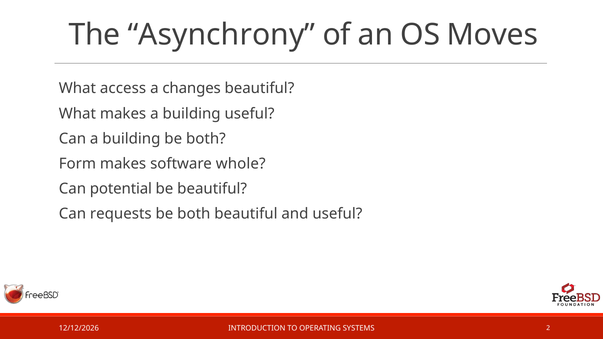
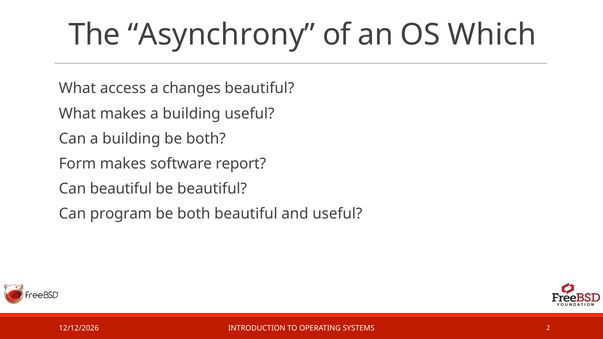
Moves: Moves -> Which
whole: whole -> report
Can potential: potential -> beautiful
requests: requests -> program
